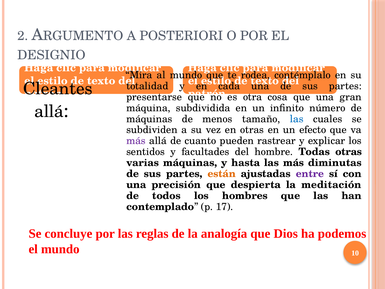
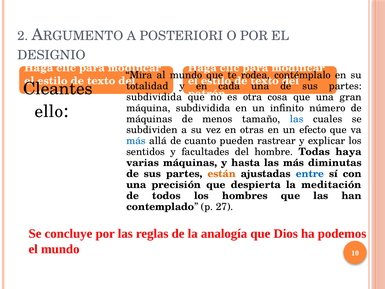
presentarse at (154, 97): presentarse -> subdividida
allá at (49, 111): allá -> ello
más at (136, 141) colour: purple -> blue
Todas otras: otras -> haya
entre colour: purple -> blue
17: 17 -> 27
